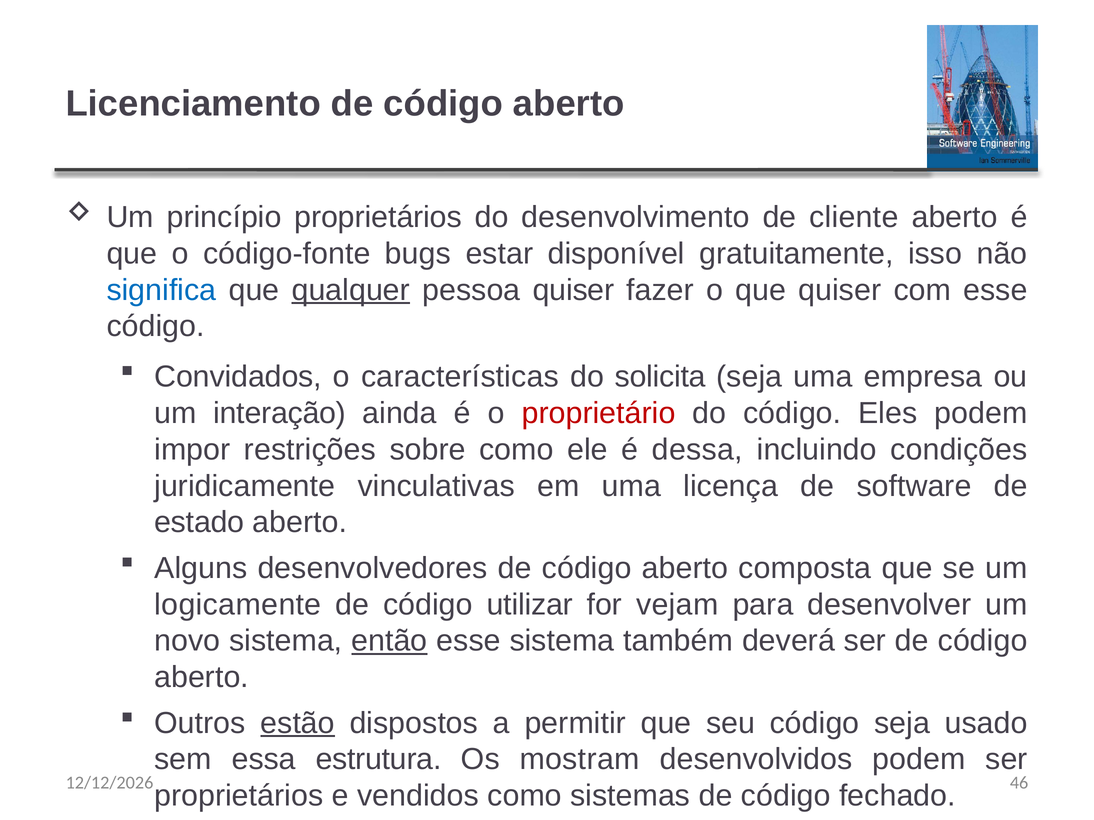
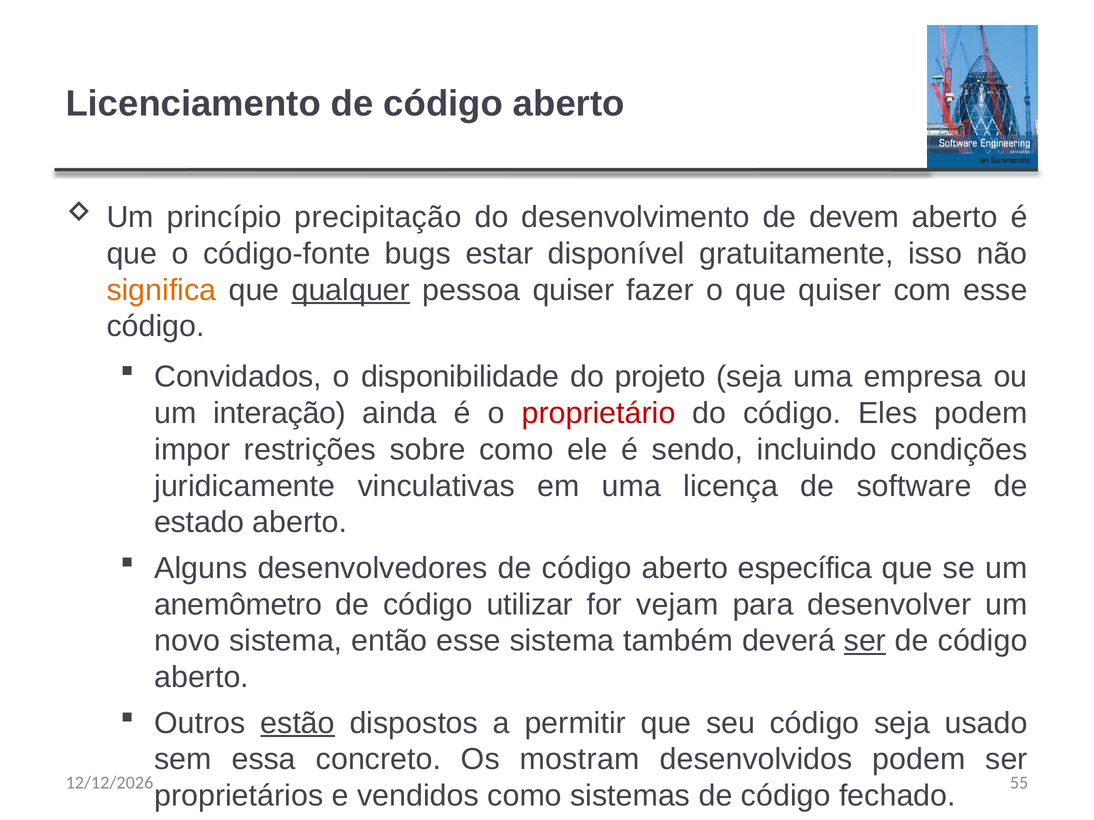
princípio proprietários: proprietários -> precipitação
cliente: cliente -> devem
significa colour: blue -> orange
características: características -> disponibilidade
solicita: solicita -> projeto
dessa: dessa -> sendo
composta: composta -> específica
logicamente: logicamente -> anemômetro
então underline: present -> none
ser at (865, 641) underline: none -> present
estrutura: estrutura -> concreto
46: 46 -> 55
